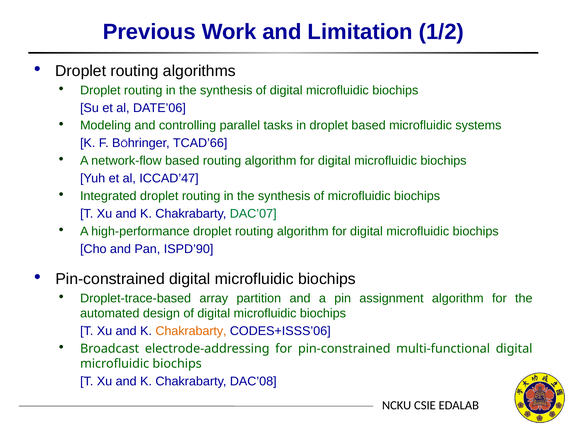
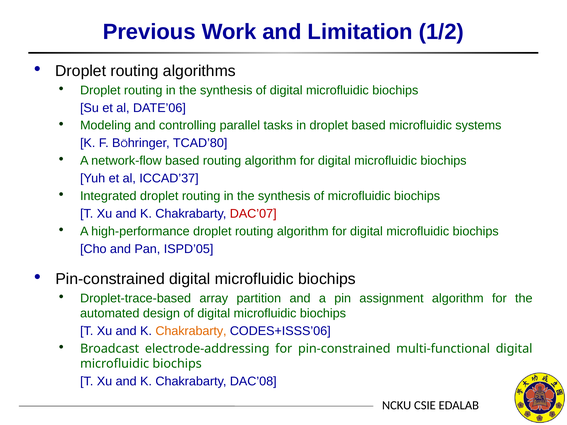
TCAD’66: TCAD’66 -> TCAD’80
ICCAD’47: ICCAD’47 -> ICCAD’37
DAC’07 colour: green -> red
ISPD’90: ISPD’90 -> ISPD’05
